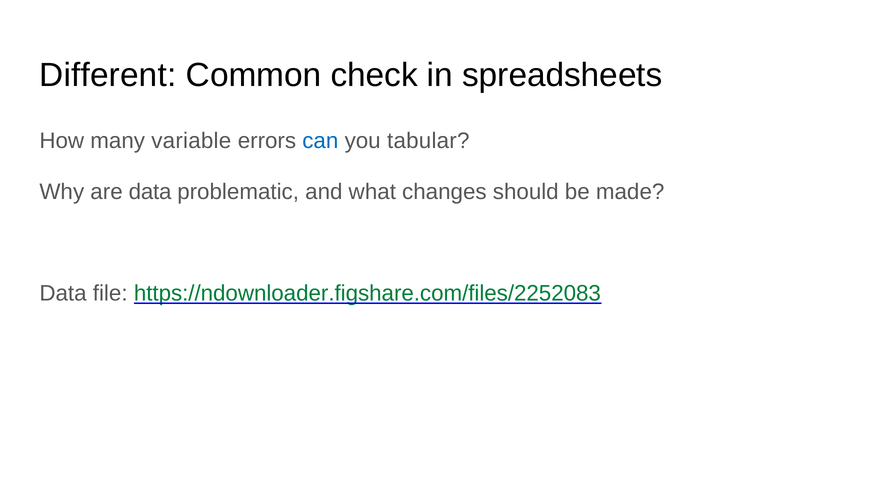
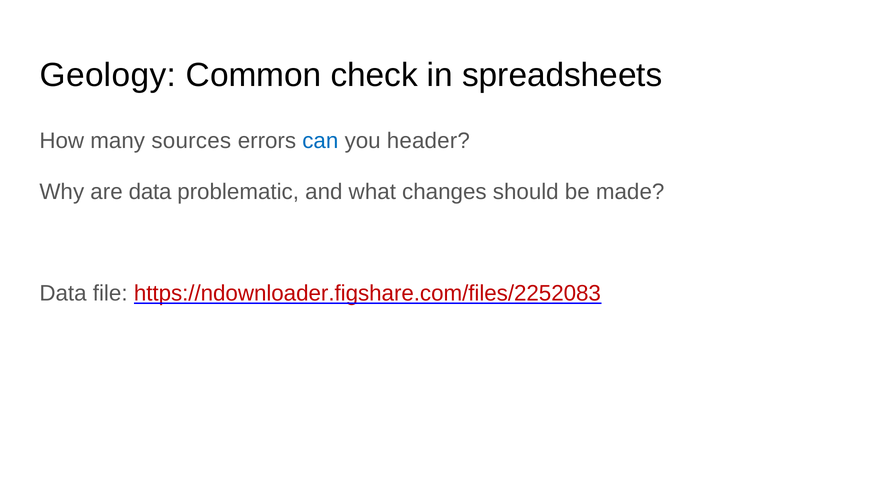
Different: Different -> Geology
variable: variable -> sources
tabular: tabular -> header
https://ndownloader.figshare.com/files/2252083 colour: green -> red
